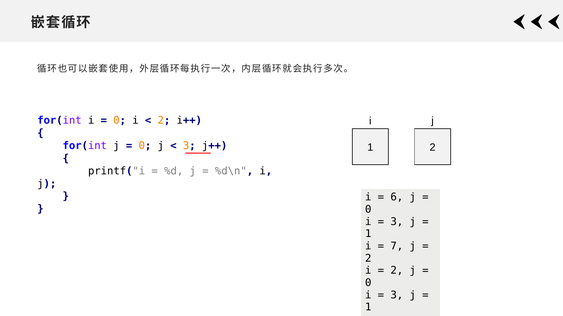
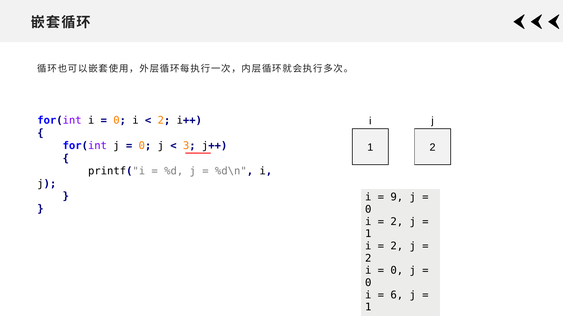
6: 6 -> 9
3 at (397, 222): 3 -> 2
7 at (397, 247): 7 -> 2
2 at (397, 271): 2 -> 0
3 at (397, 296): 3 -> 6
